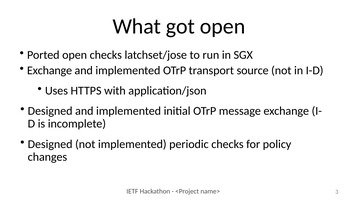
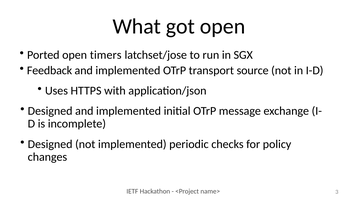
open checks: checks -> timers
Exchange at (50, 70): Exchange -> Feedback
